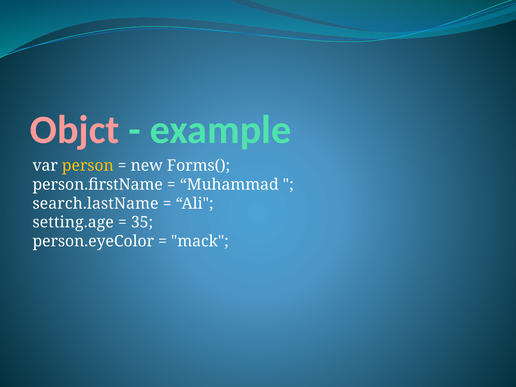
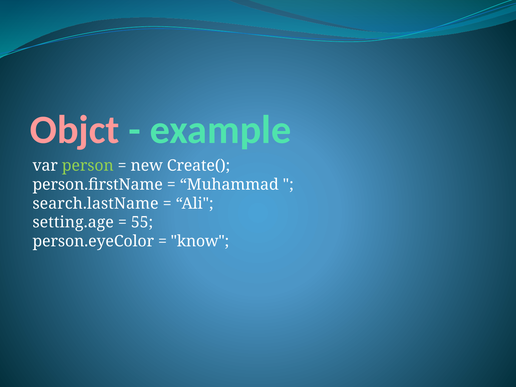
person colour: yellow -> light green
Forms(: Forms( -> Create(
35: 35 -> 55
mack: mack -> know
